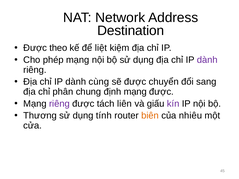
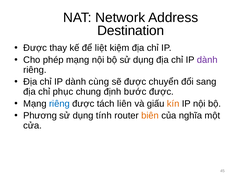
theo: theo -> thay
phân: phân -> phục
định mạng: mạng -> bước
riêng at (59, 104) colour: purple -> blue
kín colour: purple -> orange
Thương: Thương -> Phương
nhiêu: nhiêu -> nghĩa
